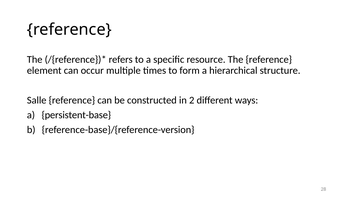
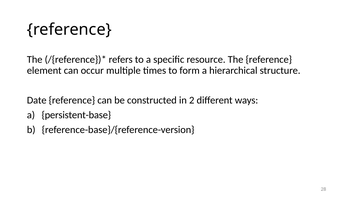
Salle: Salle -> Date
